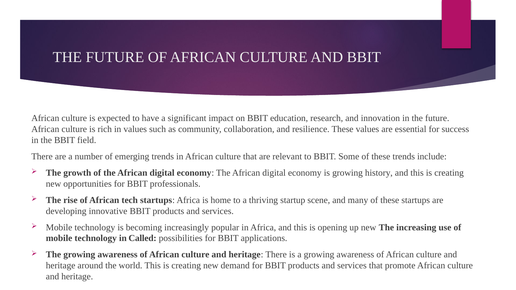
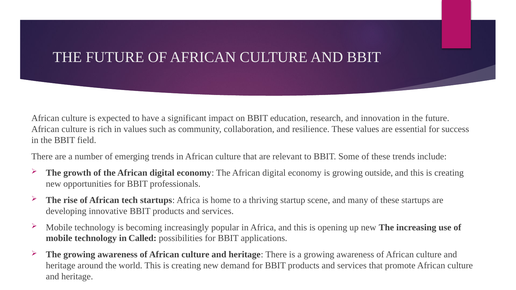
history: history -> outside
